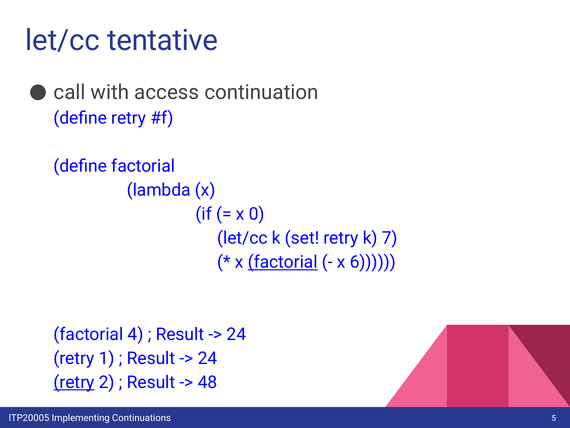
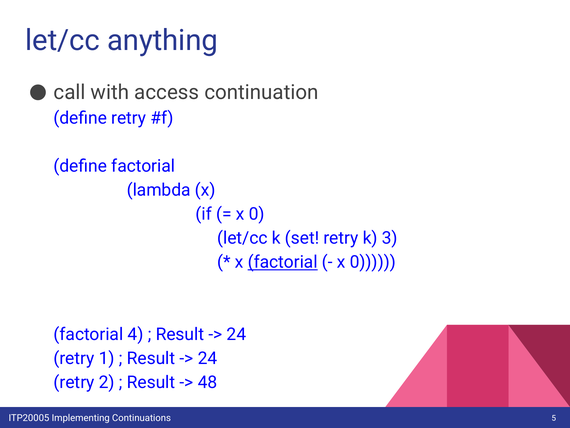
tentative: tentative -> anything
7: 7 -> 3
6 at (373, 262): 6 -> 0
retry at (74, 382) underline: present -> none
